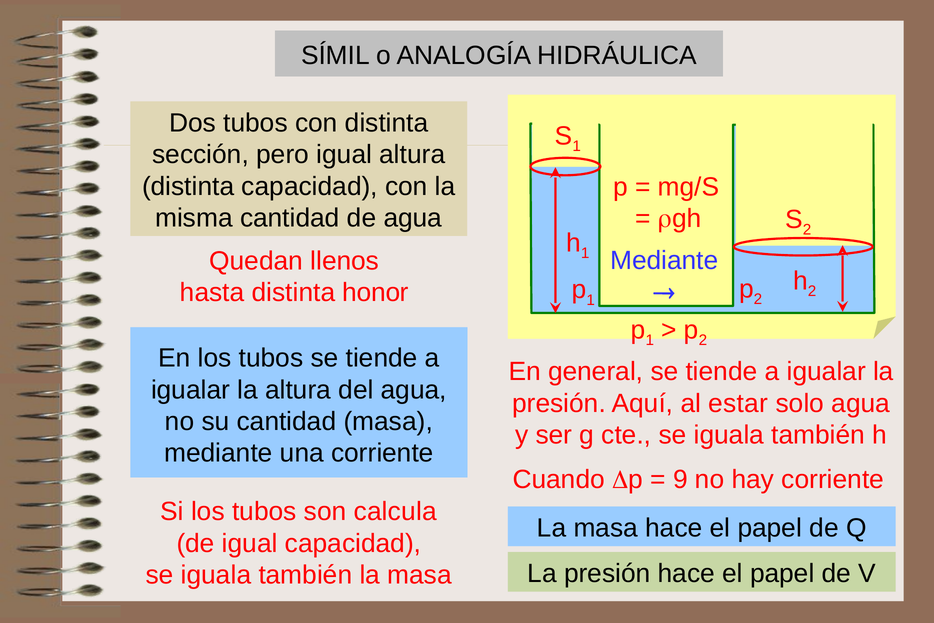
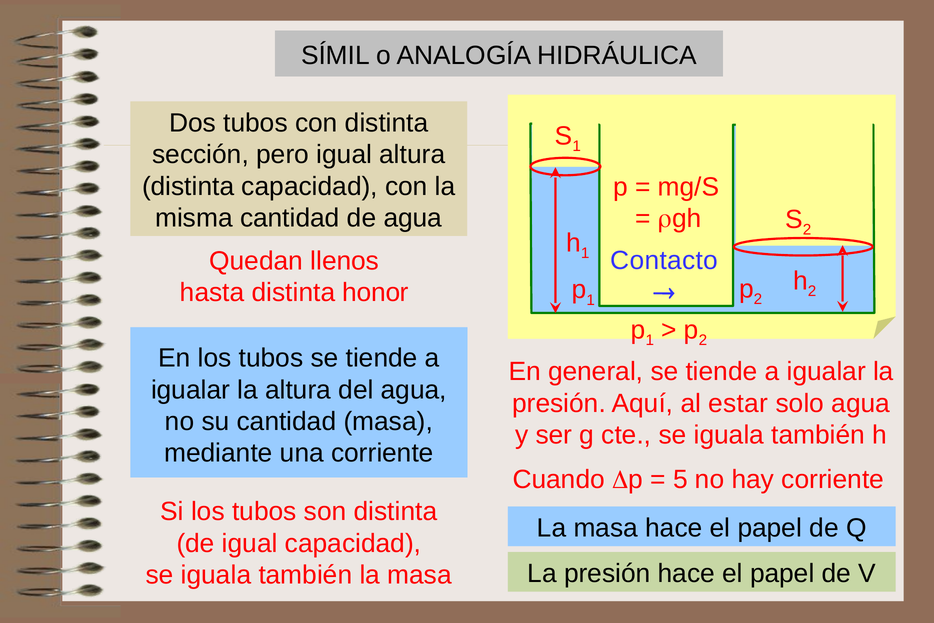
Mediante at (664, 260): Mediante -> Contacto
9: 9 -> 5
son calcula: calcula -> distinta
